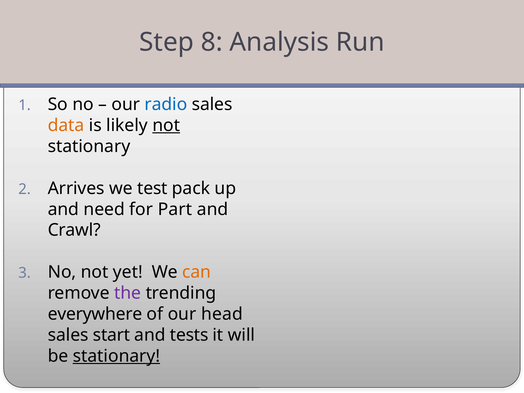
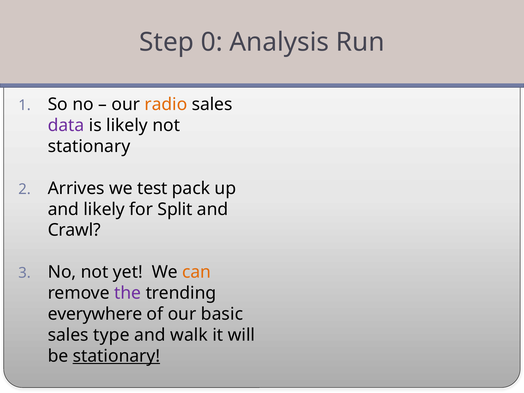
8: 8 -> 0
radio colour: blue -> orange
data colour: orange -> purple
not at (166, 125) underline: present -> none
and need: need -> likely
Part: Part -> Split
head: head -> basic
start: start -> type
tests: tests -> walk
